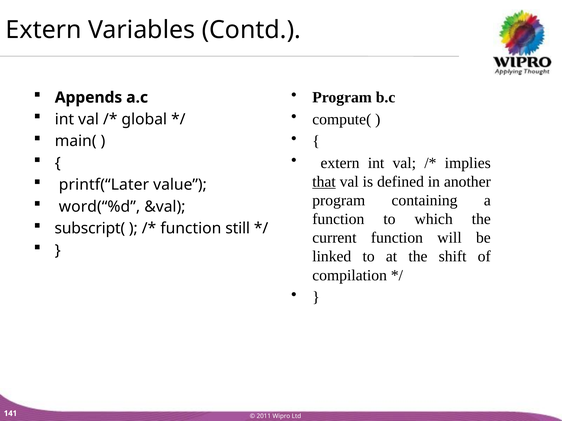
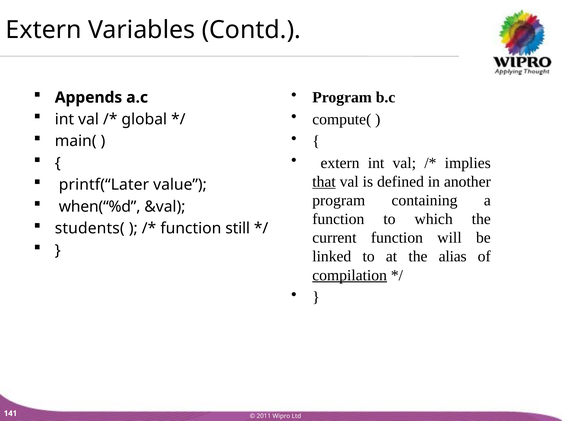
word(“%d: word(“%d -> when(“%d
subscript(: subscript( -> students(
shift: shift -> alias
compilation underline: none -> present
